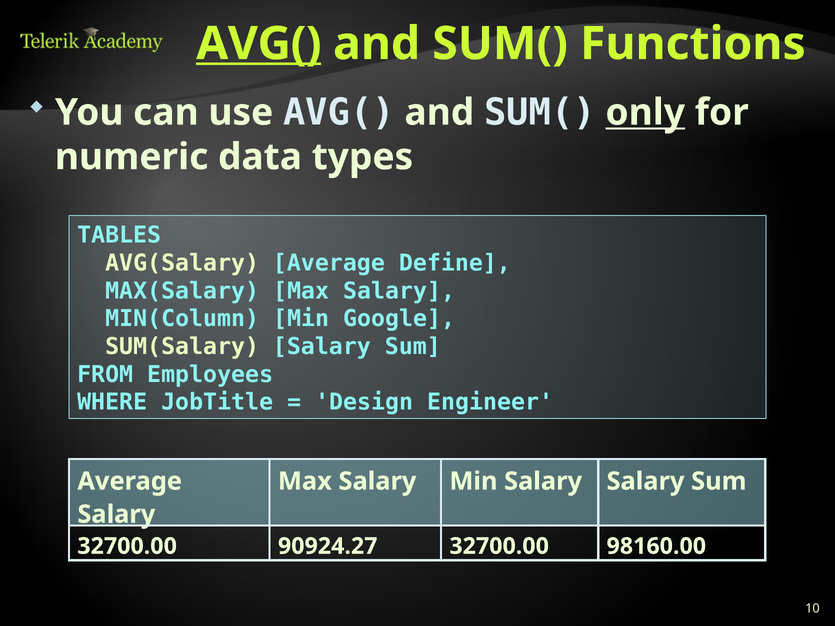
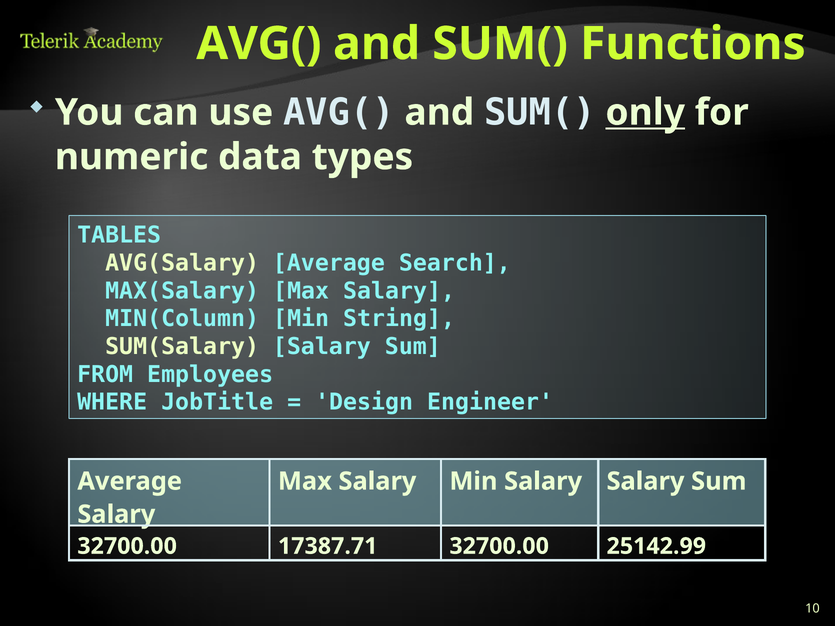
AVG( at (259, 44) underline: present -> none
Define: Define -> Search
Google: Google -> String
90924.27: 90924.27 -> 17387.71
98160.00: 98160.00 -> 25142.99
